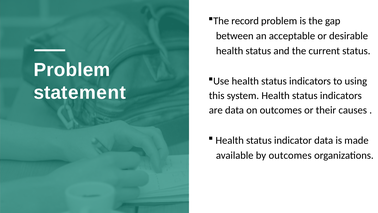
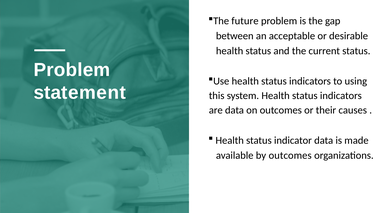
record: record -> future
